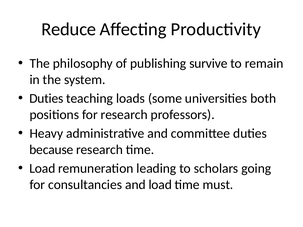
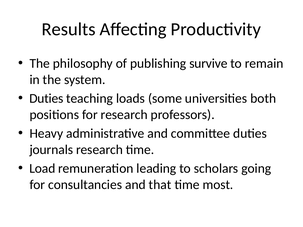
Reduce: Reduce -> Results
because: because -> journals
and load: load -> that
must: must -> most
